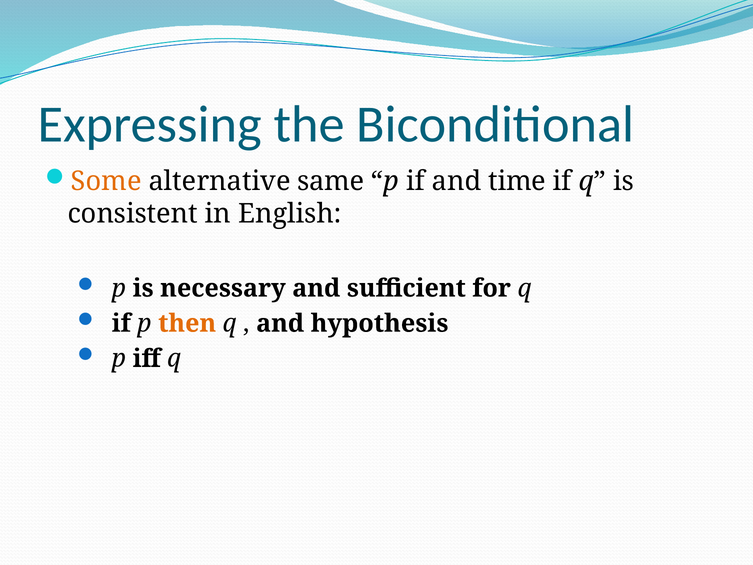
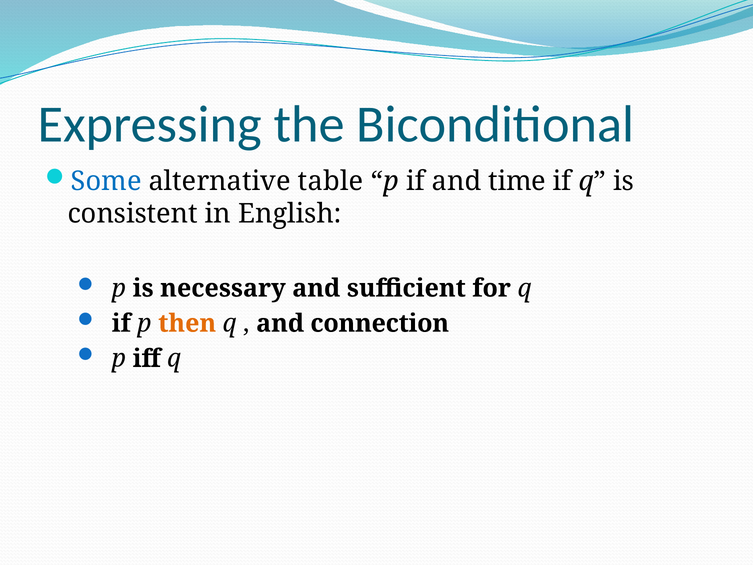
Some colour: orange -> blue
same: same -> table
hypothesis: hypothesis -> connection
